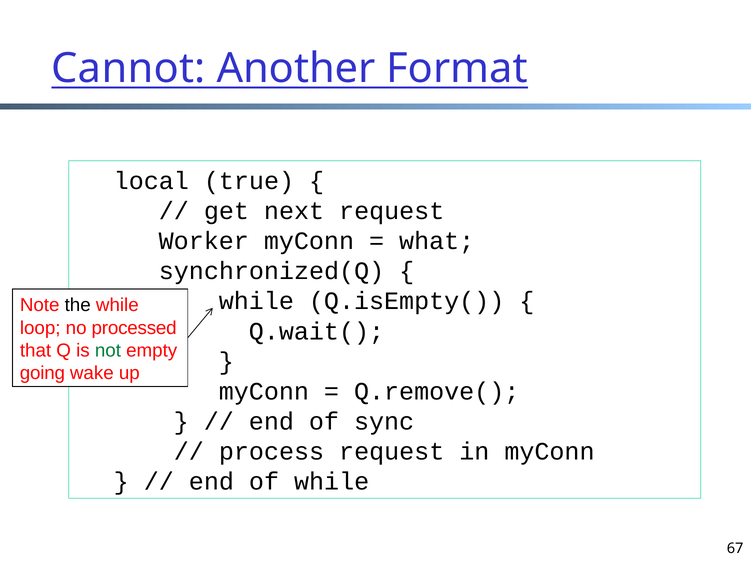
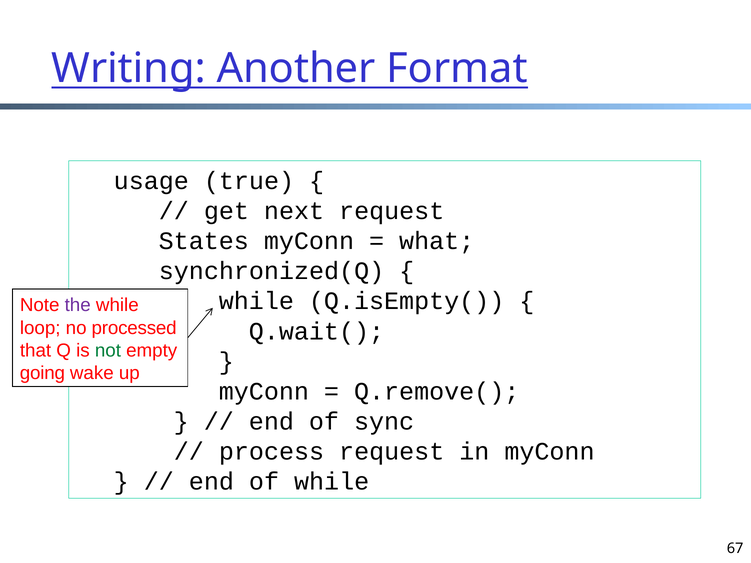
Cannot: Cannot -> Writing
local: local -> usage
Worker: Worker -> States
the colour: black -> purple
